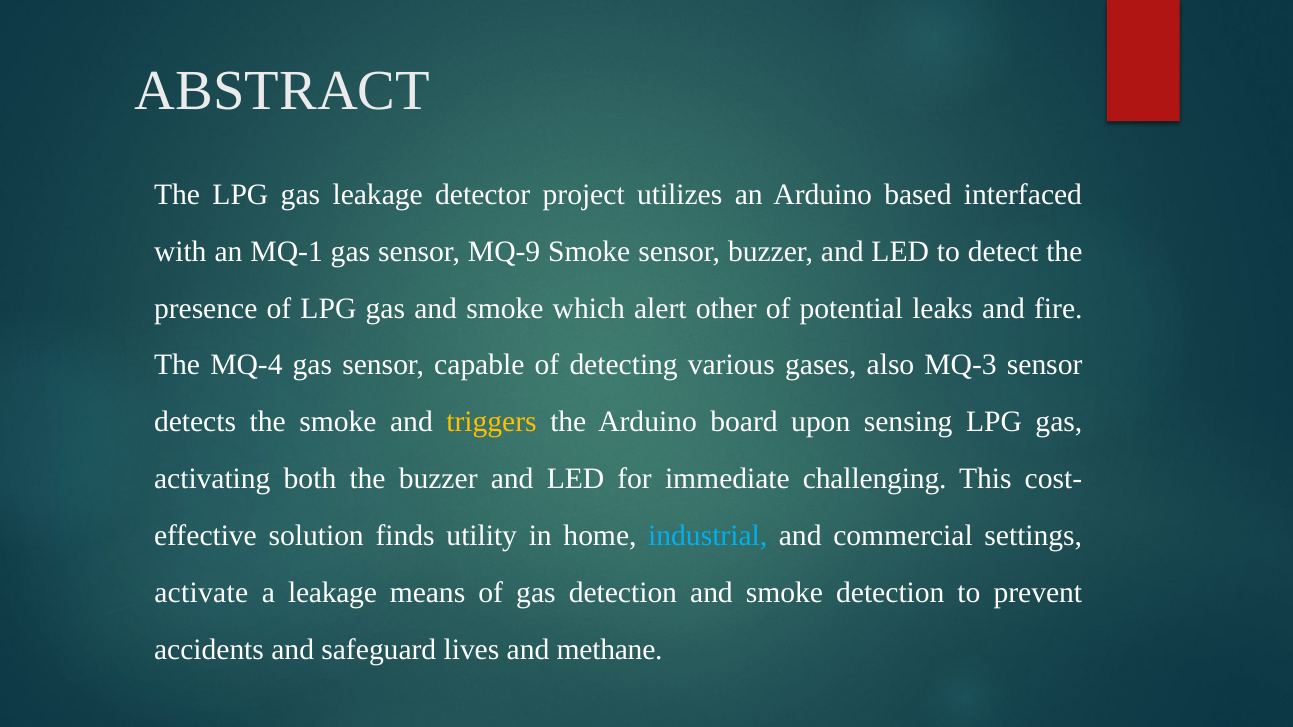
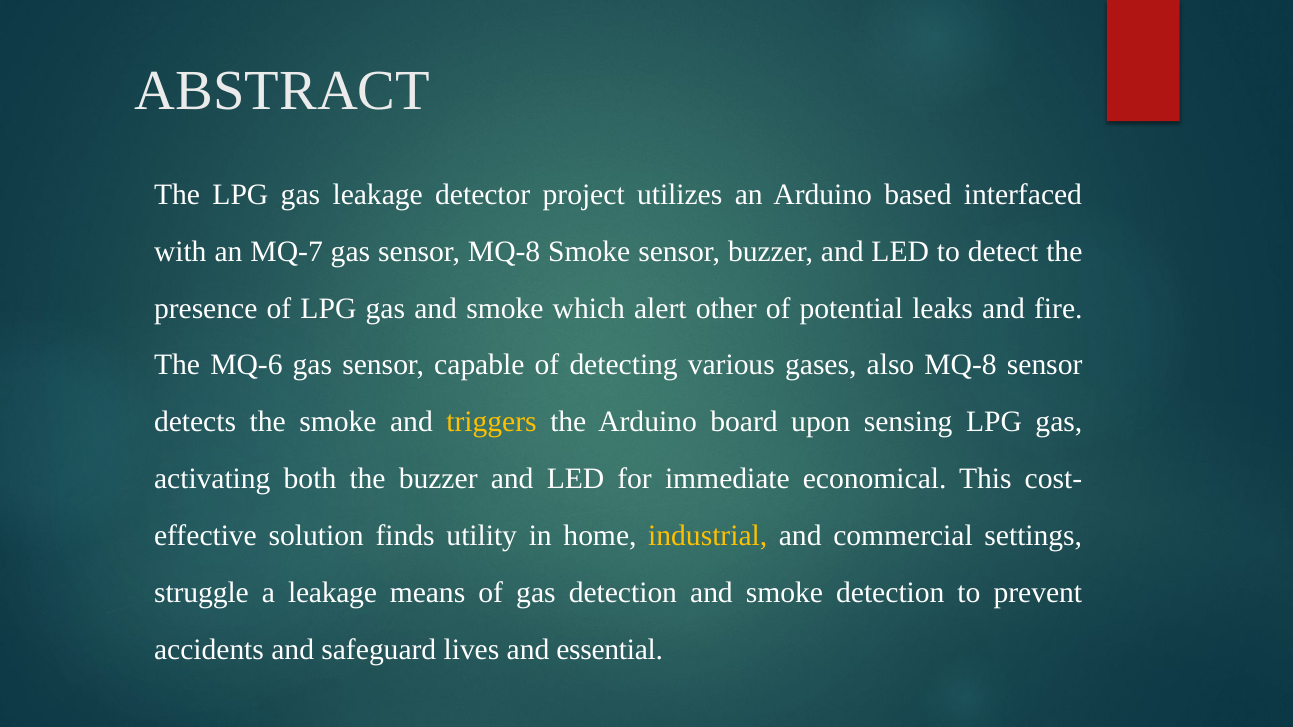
MQ-1: MQ-1 -> MQ-7
sensor MQ-9: MQ-9 -> MQ-8
MQ-4: MQ-4 -> MQ-6
also MQ-3: MQ-3 -> MQ-8
challenging: challenging -> economical
industrial colour: light blue -> yellow
activate: activate -> struggle
methane: methane -> essential
